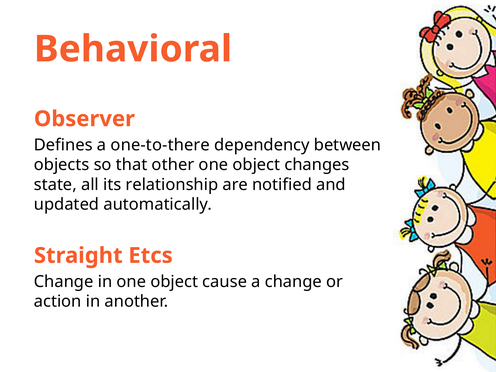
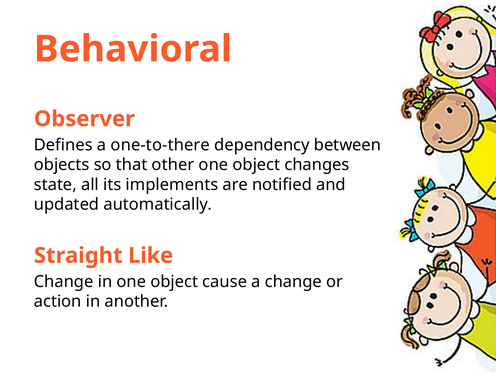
relationship: relationship -> implements
Etcs: Etcs -> Like
